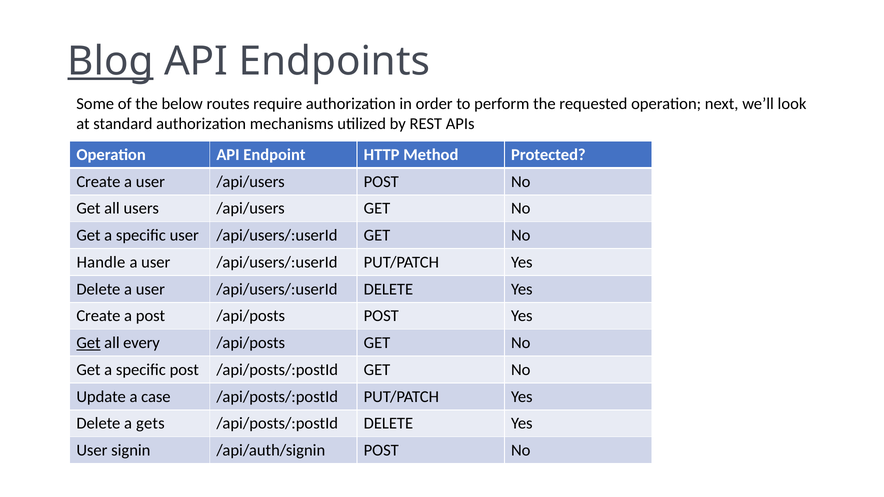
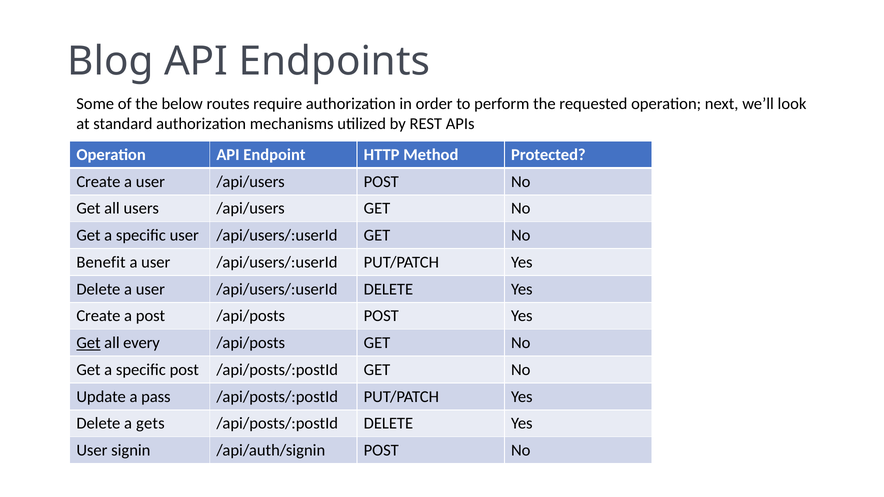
Blog underline: present -> none
Handle: Handle -> Benefit
case: case -> pass
